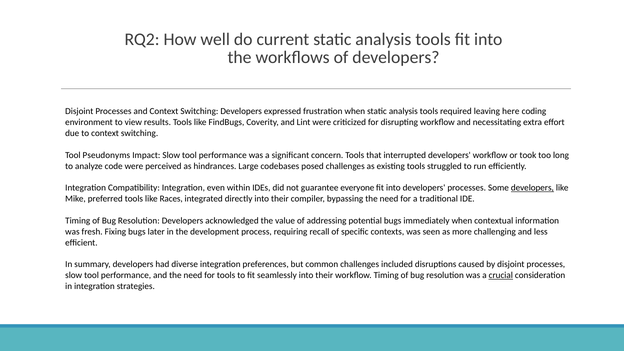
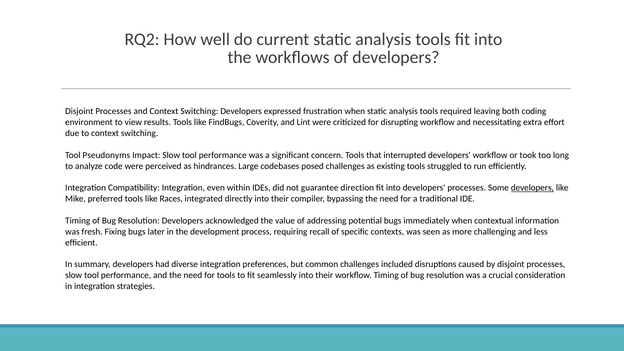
here: here -> both
everyone: everyone -> direction
crucial underline: present -> none
